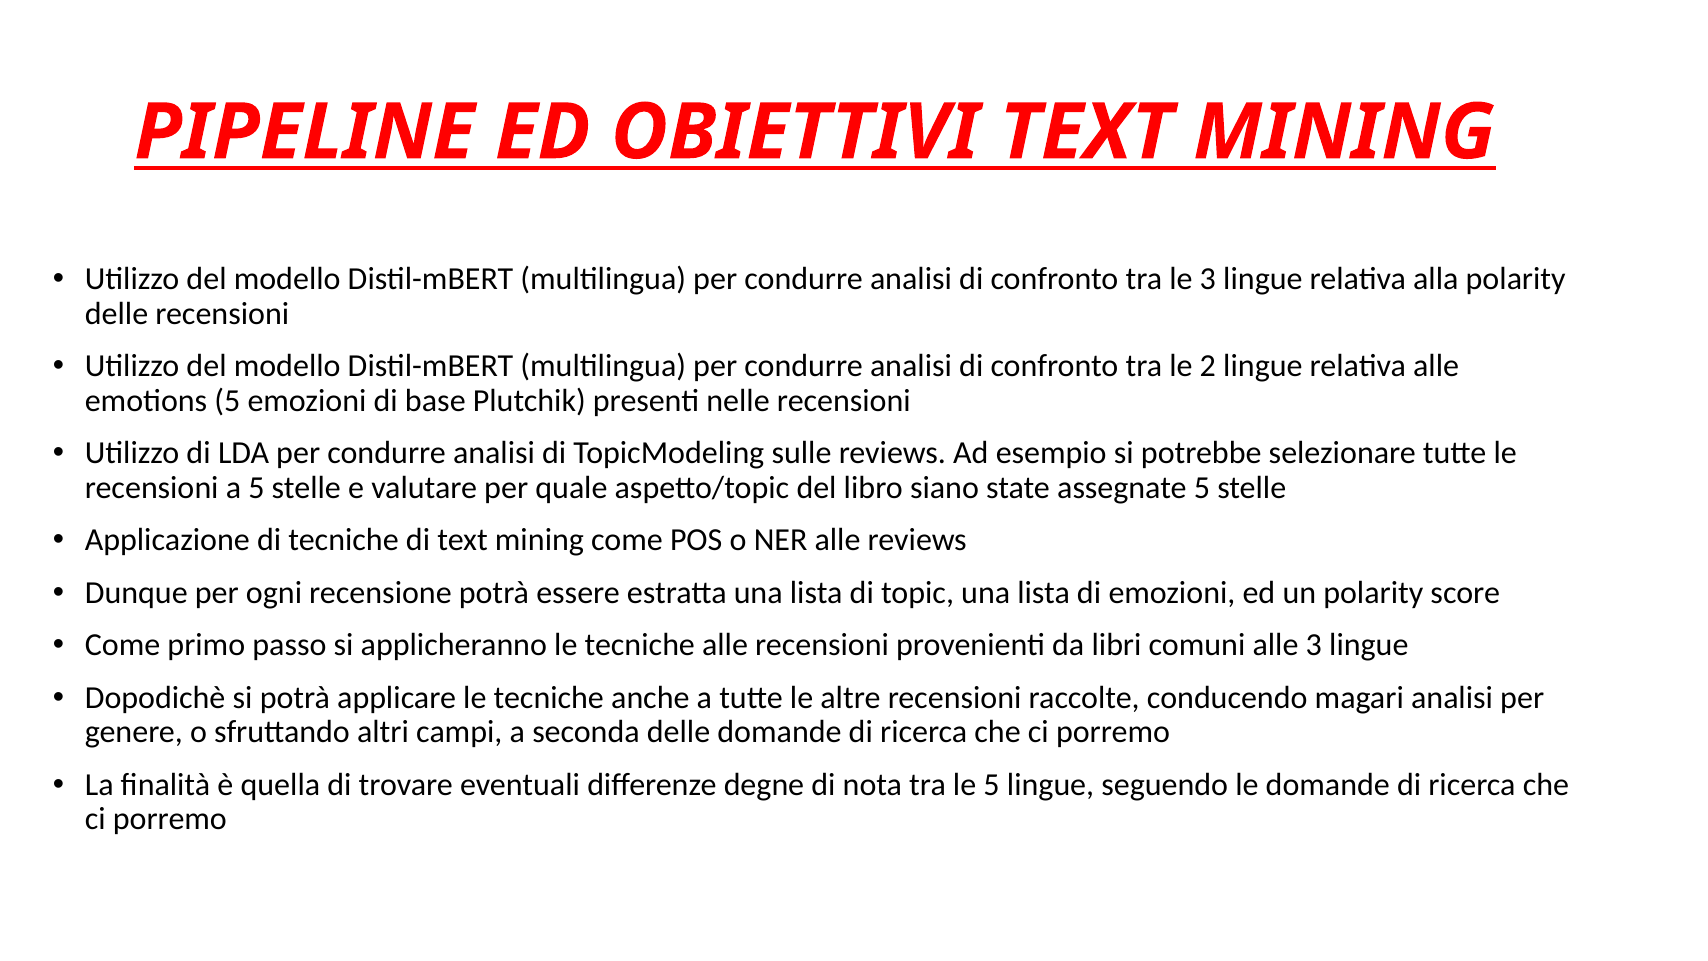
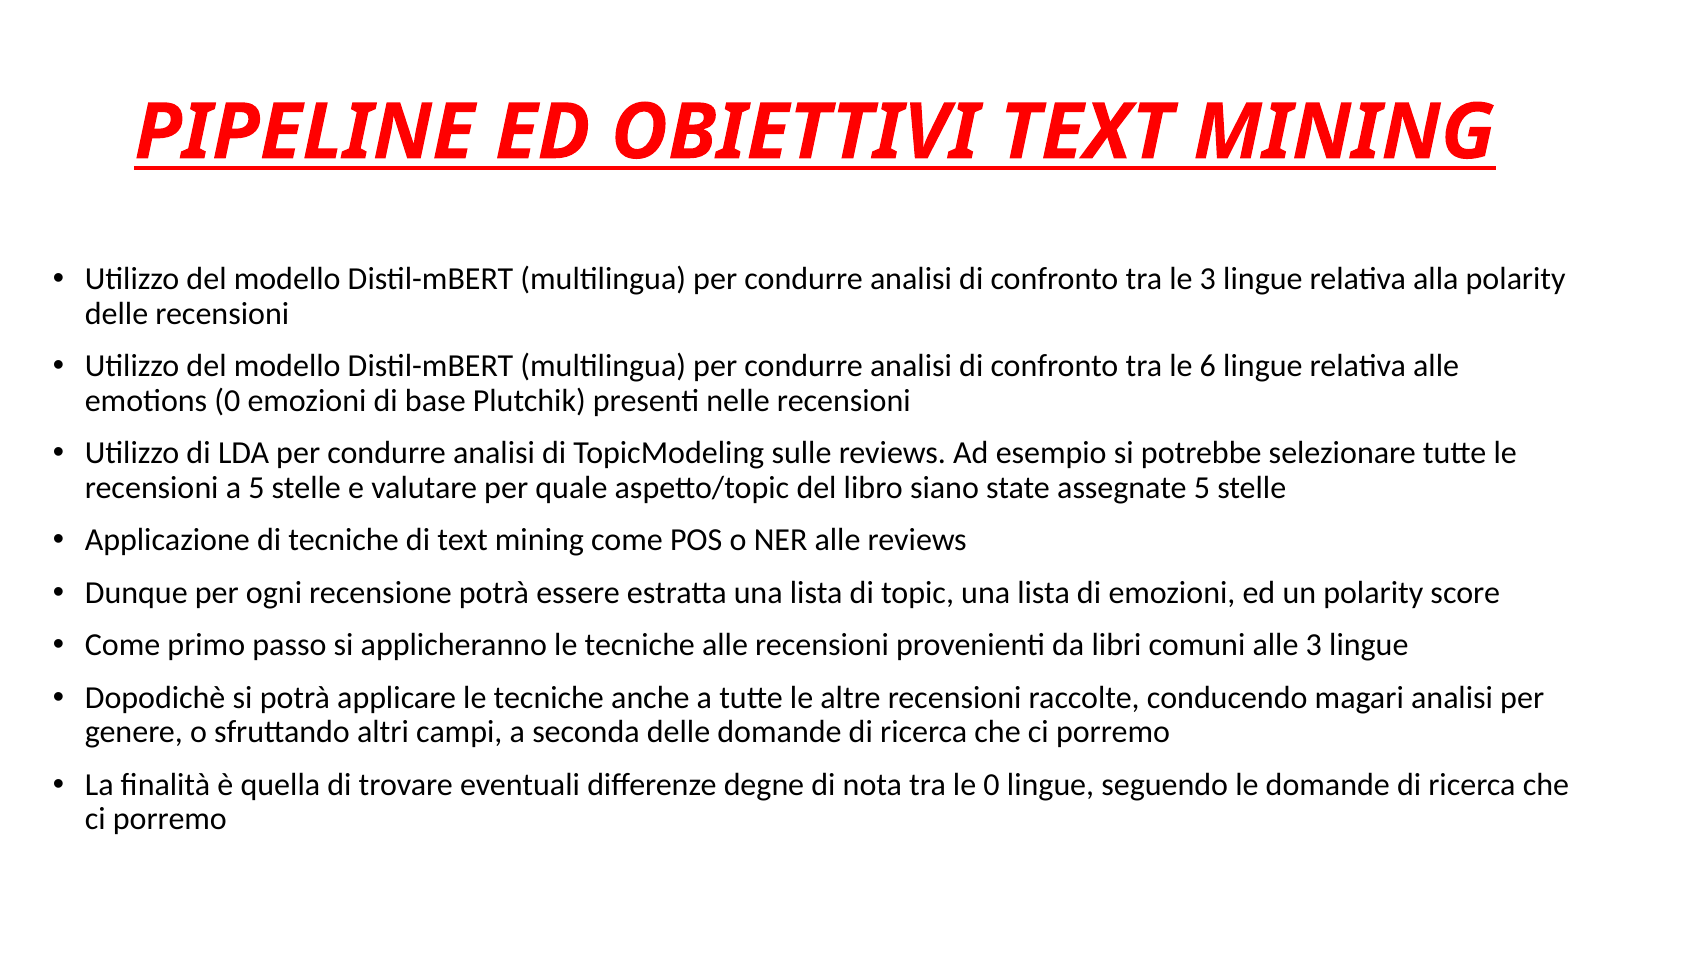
2: 2 -> 6
emotions 5: 5 -> 0
le 5: 5 -> 0
